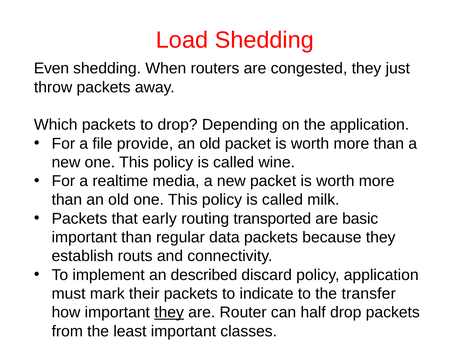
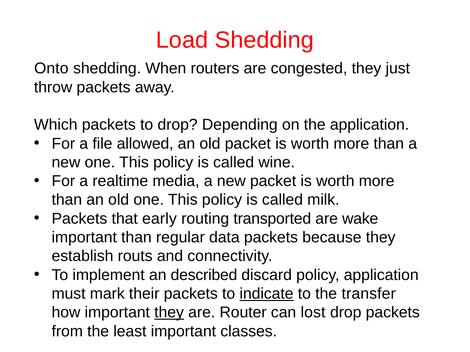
Even: Even -> Onto
provide: provide -> allowed
basic: basic -> wake
indicate underline: none -> present
half: half -> lost
